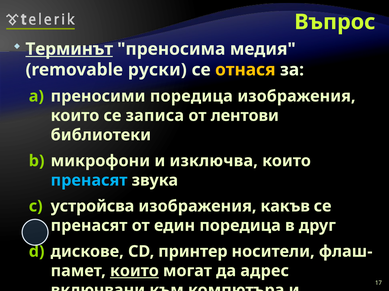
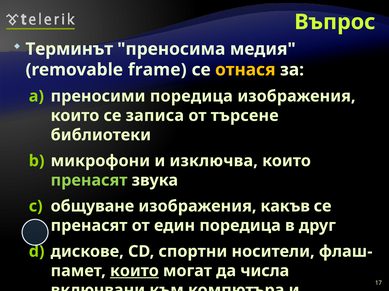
Терминът underline: present -> none
руски: руски -> frame
лентови: лентови -> търсене
пренасят at (89, 181) colour: light blue -> light green
устройсва: устройсва -> общуване
принтер: принтер -> спортни
адрес: адрес -> числа
